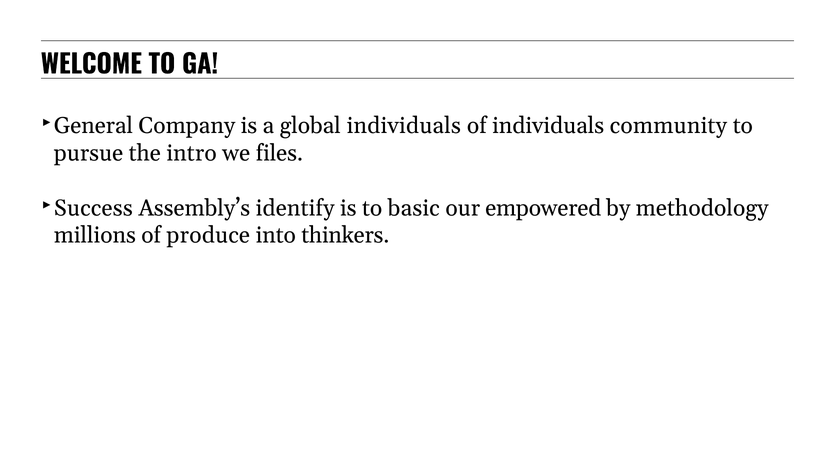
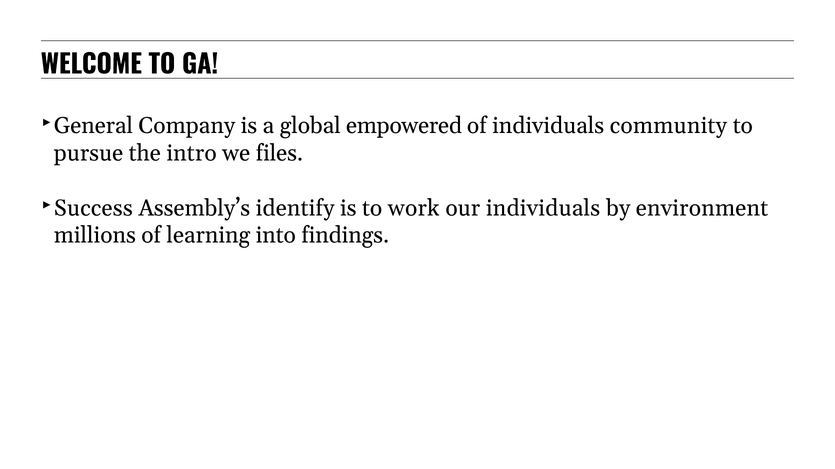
global individuals: individuals -> empowered
basic: basic -> work
our empowered: empowered -> individuals
methodology: methodology -> environment
produce: produce -> learning
thinkers: thinkers -> findings
